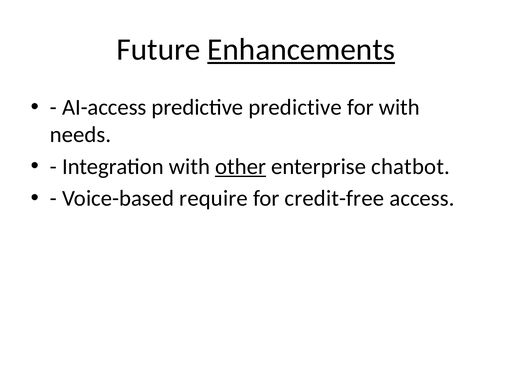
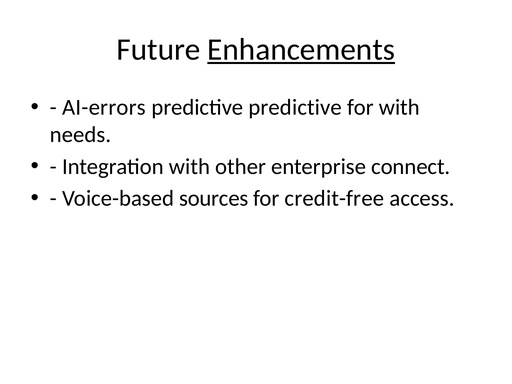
AI-access: AI-access -> AI-errors
other underline: present -> none
chatbot: chatbot -> connect
require: require -> sources
